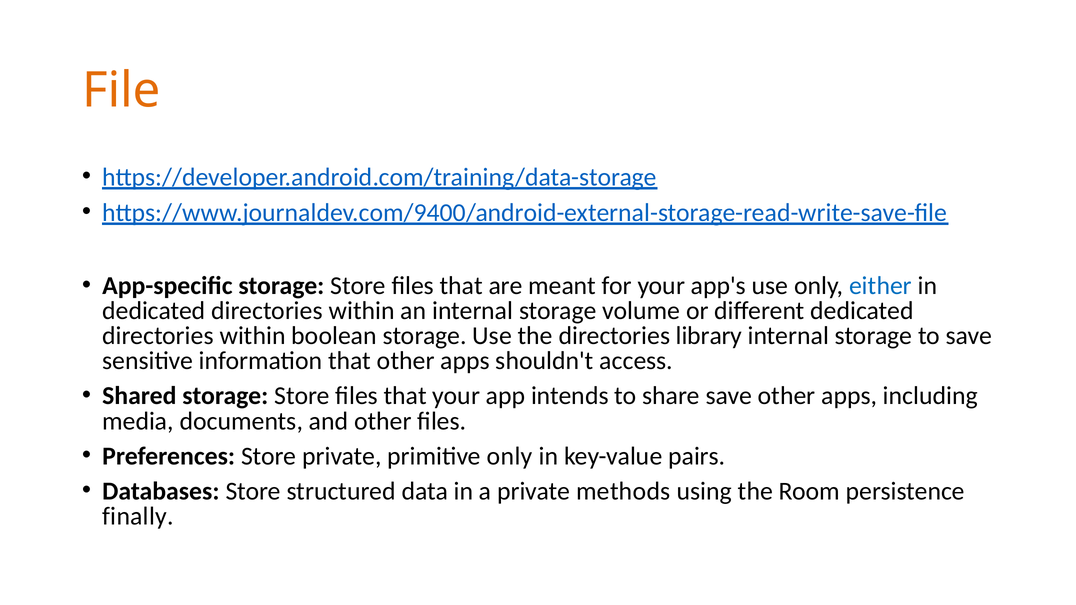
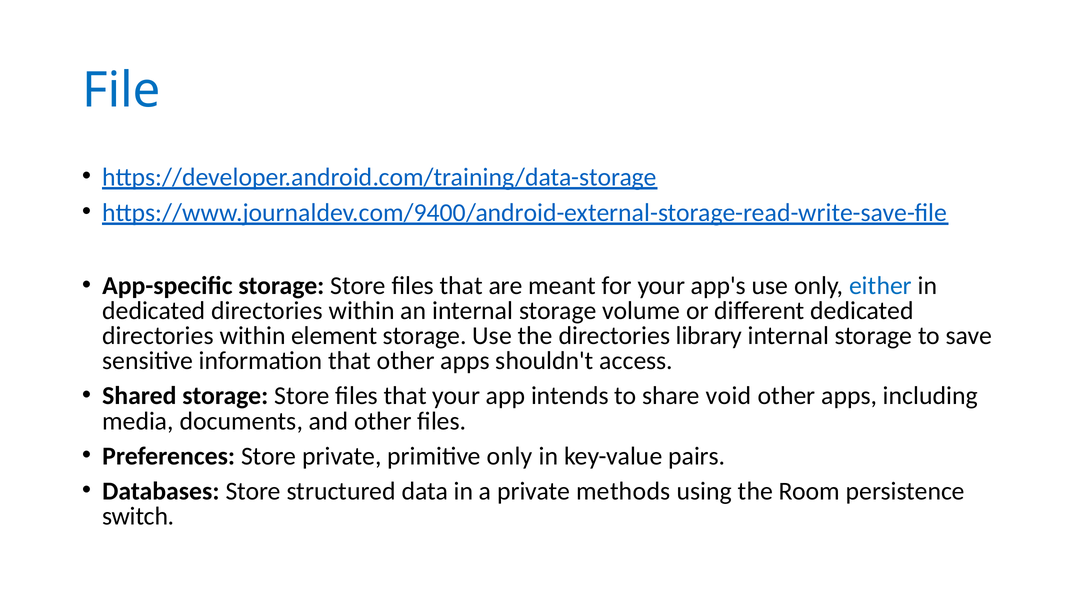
File colour: orange -> blue
boolean: boolean -> element
share save: save -> void
finally: finally -> switch
